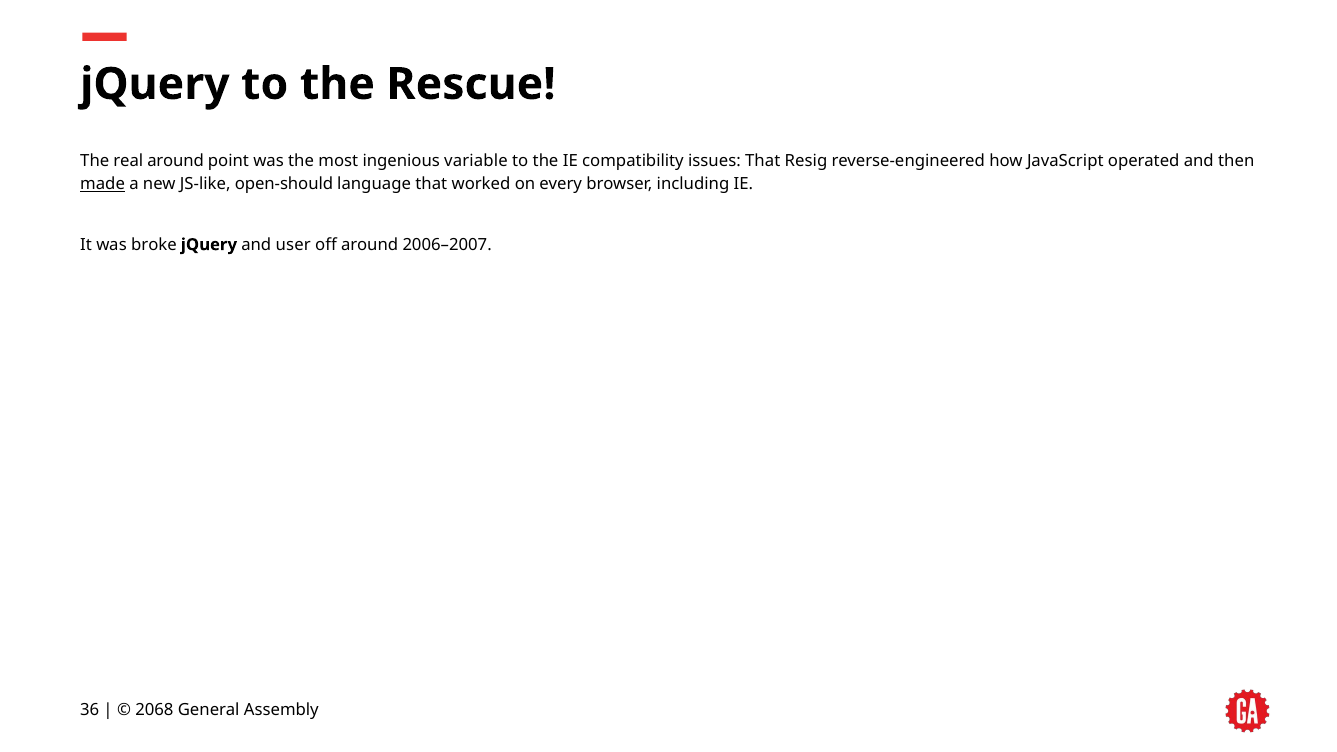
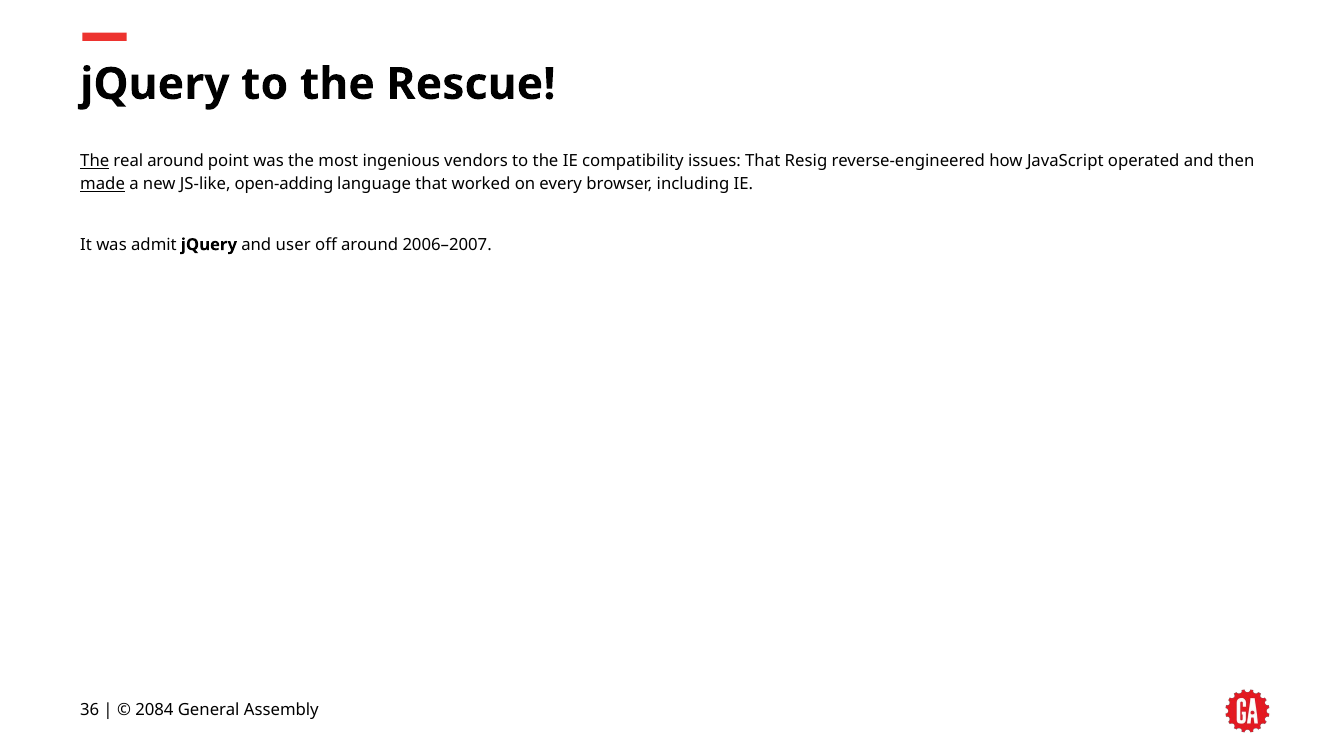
The at (95, 161) underline: none -> present
variable: variable -> vendors
open-should: open-should -> open-adding
broke: broke -> admit
2068: 2068 -> 2084
